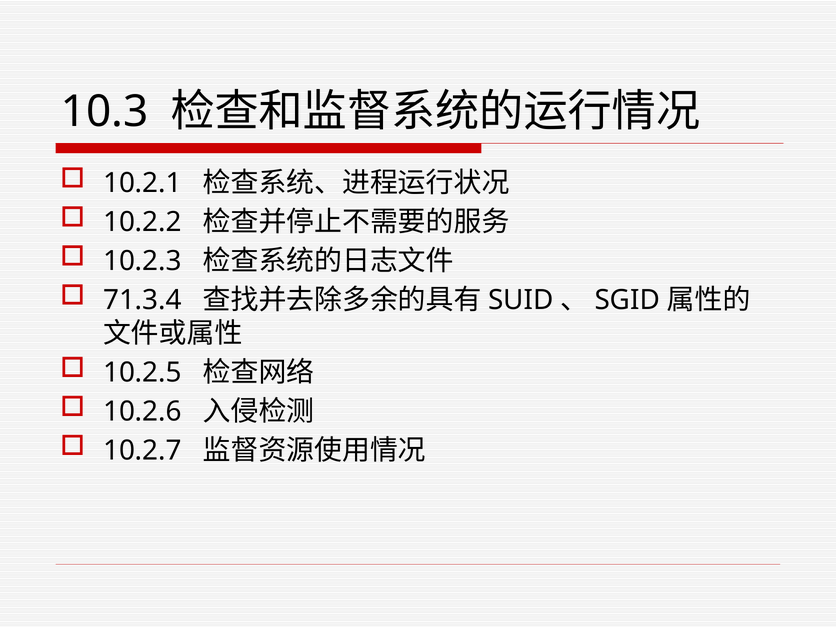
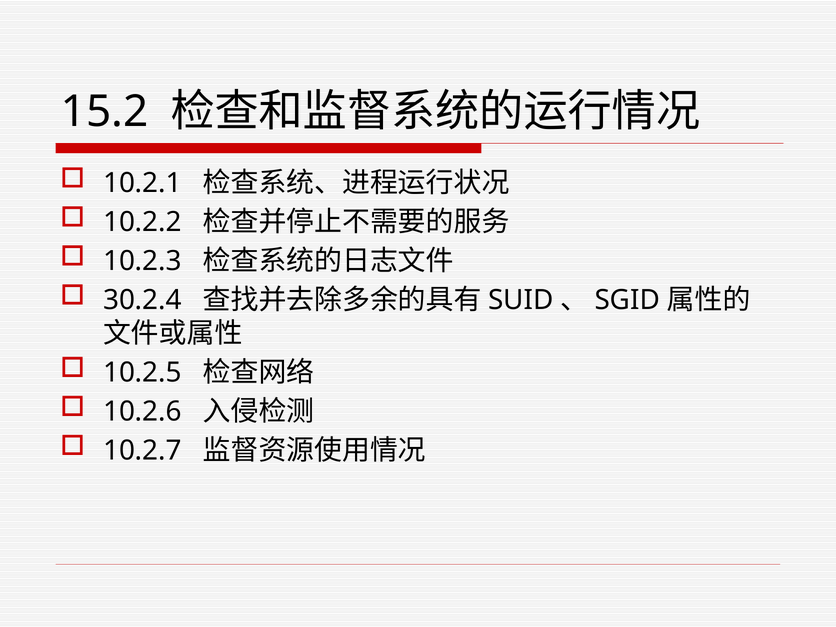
10.3: 10.3 -> 15.2
71.3.4: 71.3.4 -> 30.2.4
